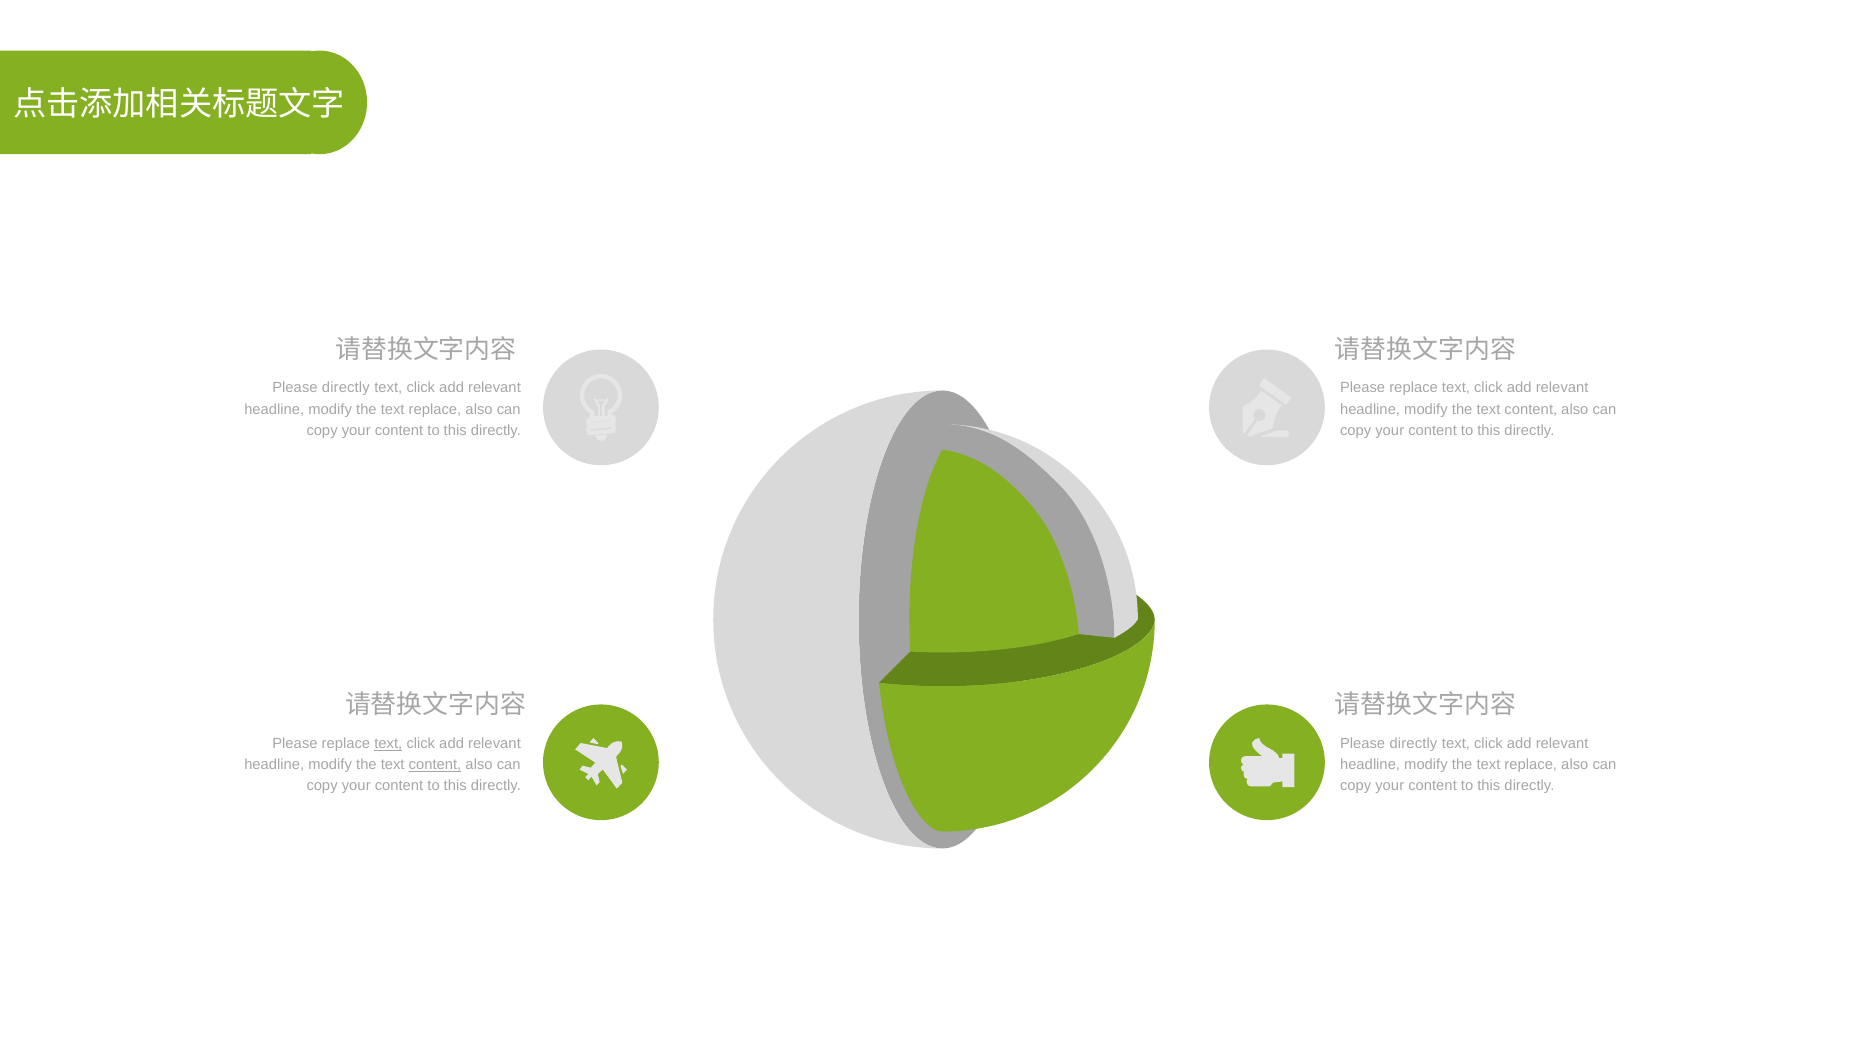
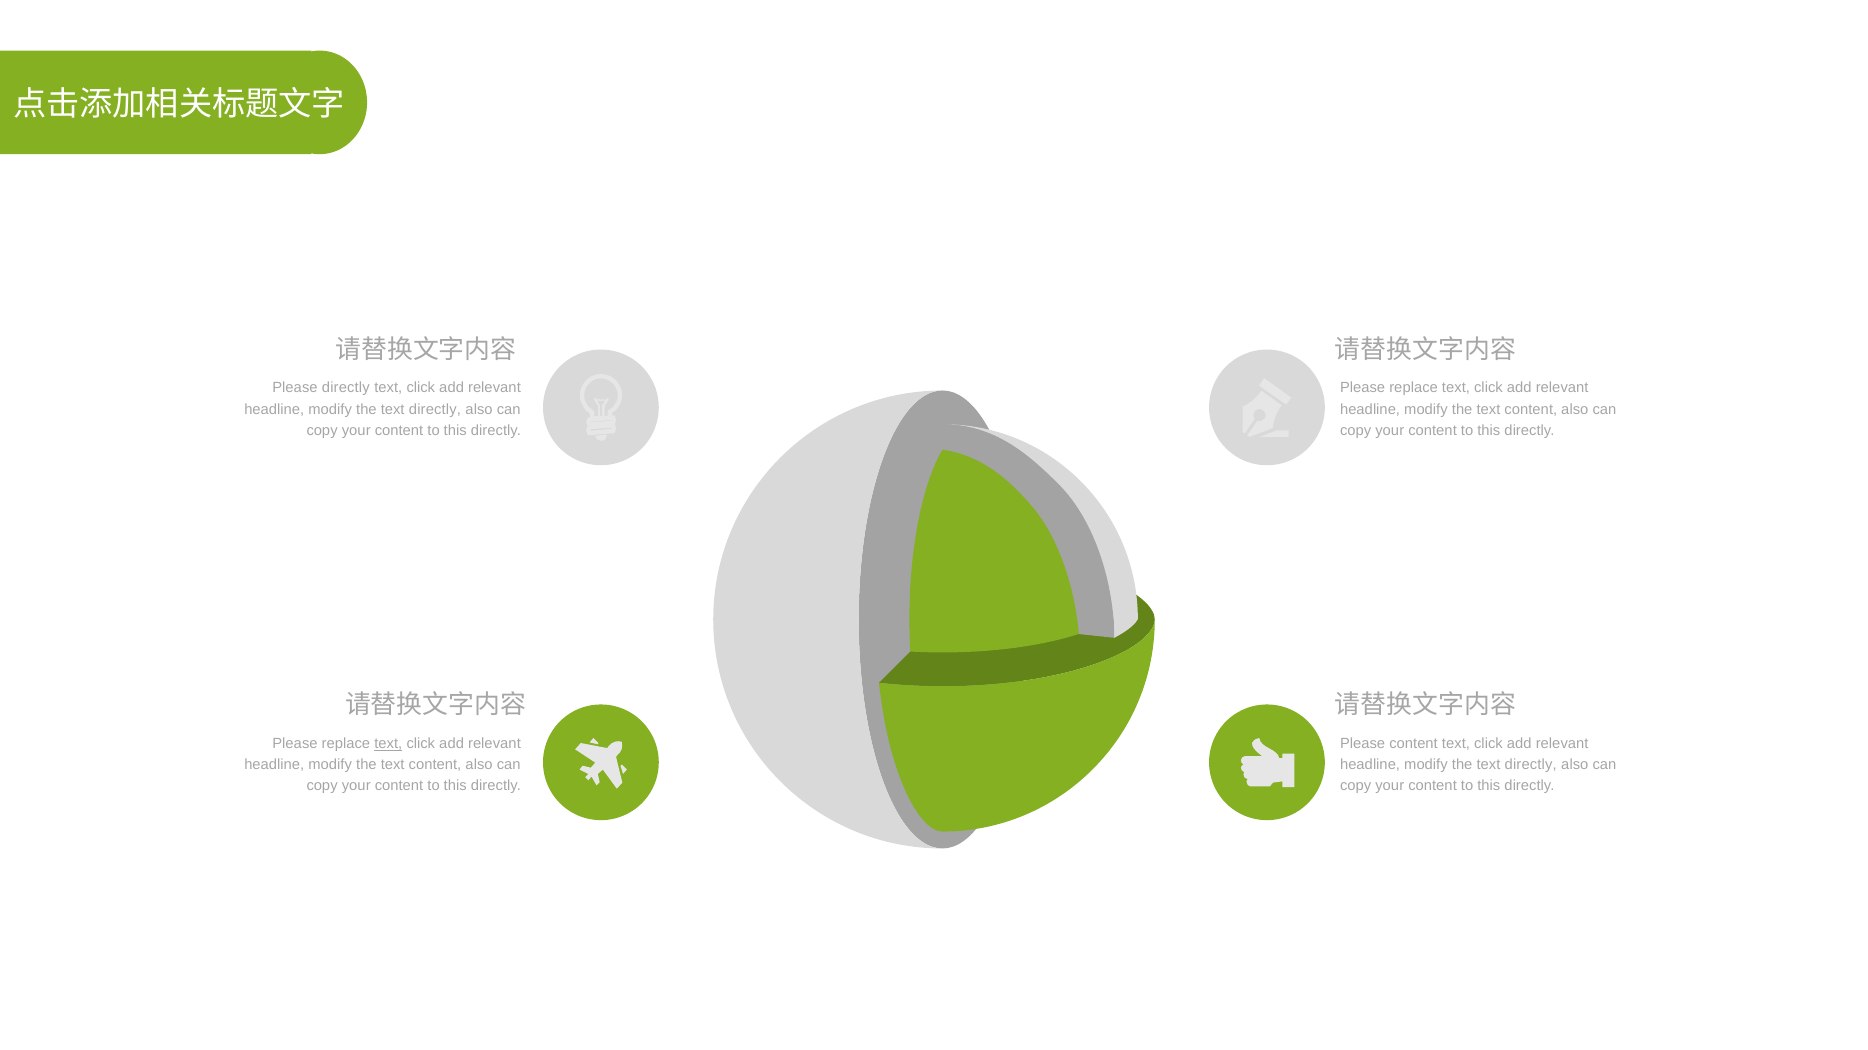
replace at (435, 409): replace -> directly
directly at (1413, 744): directly -> content
content at (435, 765) underline: present -> none
replace at (1531, 765): replace -> directly
